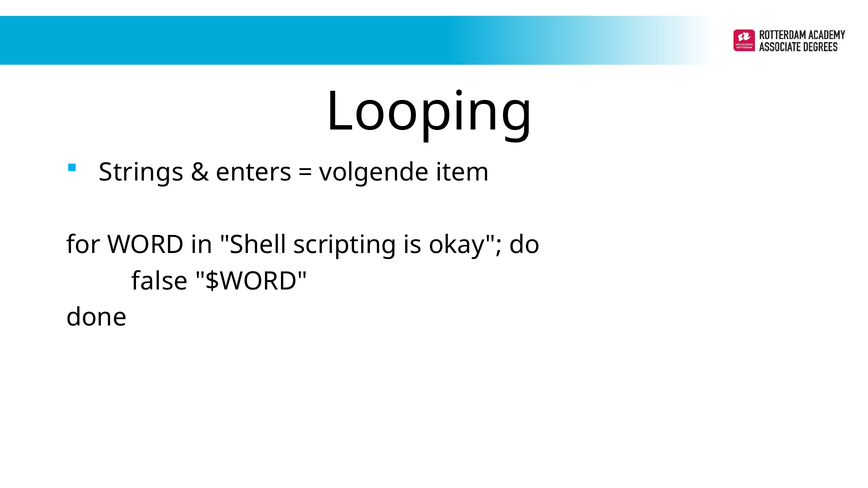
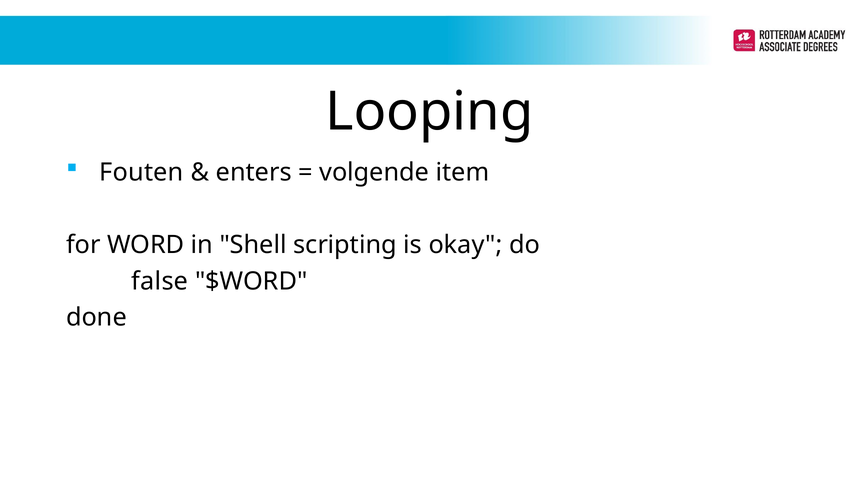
Strings: Strings -> Fouten
